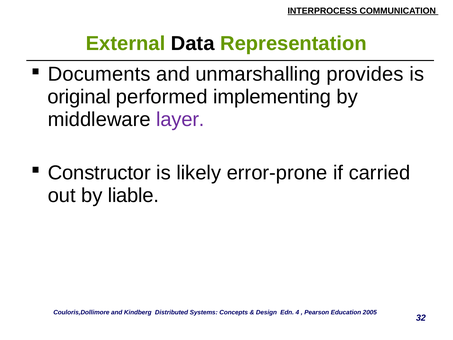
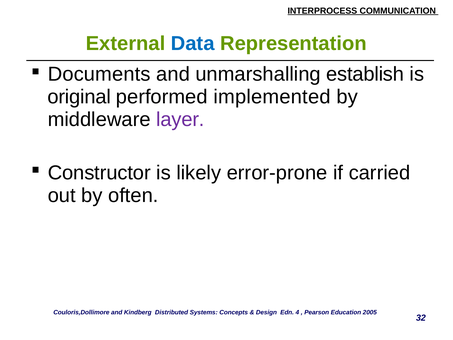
Data colour: black -> blue
provides: provides -> establish
implementing: implementing -> implemented
liable: liable -> often
